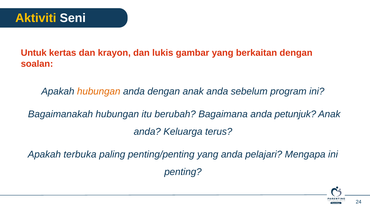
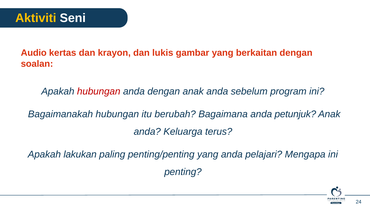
Untuk: Untuk -> Audio
hubungan at (99, 92) colour: orange -> red
terbuka: terbuka -> lakukan
